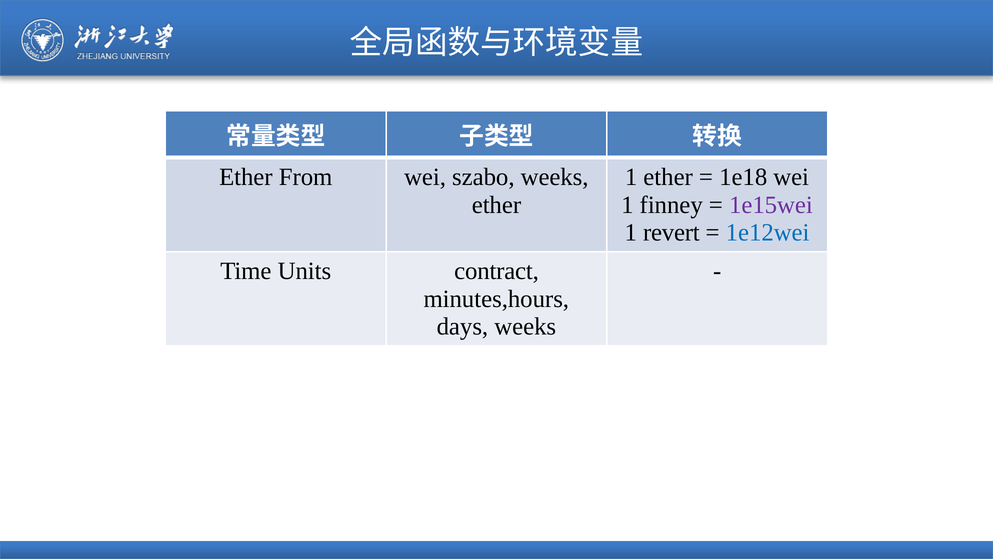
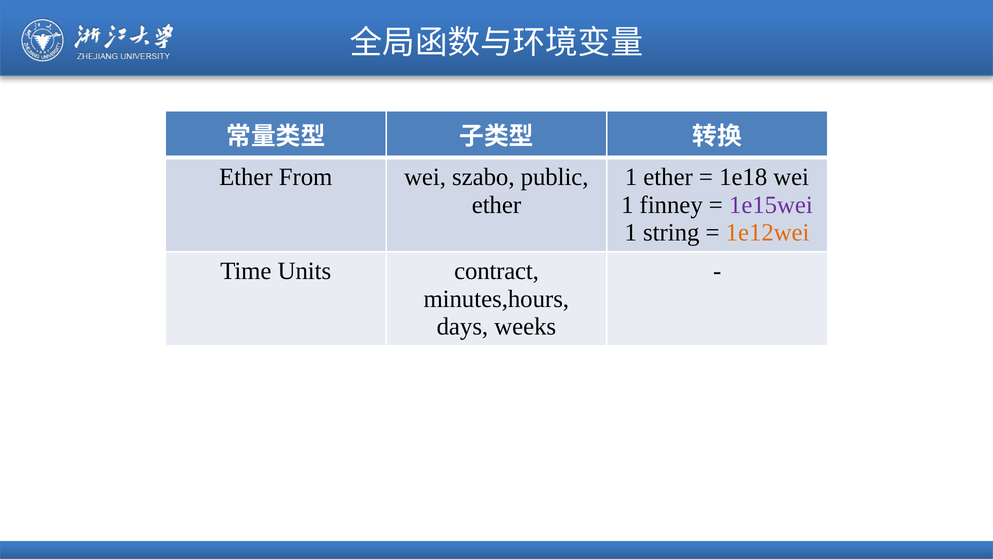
szabo weeks: weeks -> public
revert: revert -> string
1e12wei colour: blue -> orange
